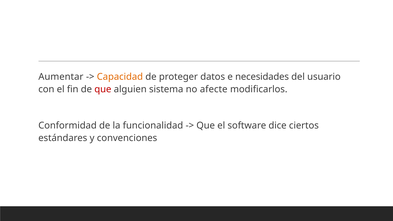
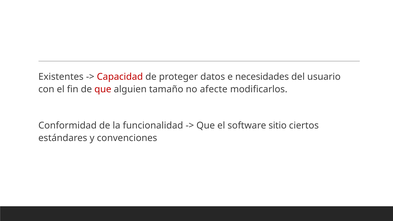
Aumentar: Aumentar -> Existentes
Capacidad colour: orange -> red
sistema: sistema -> tamaño
dice: dice -> sitio
